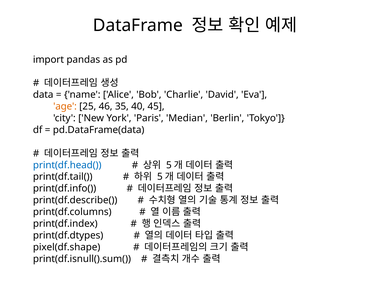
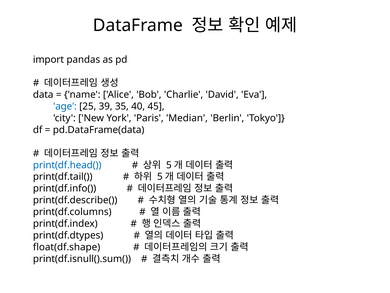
age colour: orange -> blue
46: 46 -> 39
pixel(df.shape: pixel(df.shape -> float(df.shape
